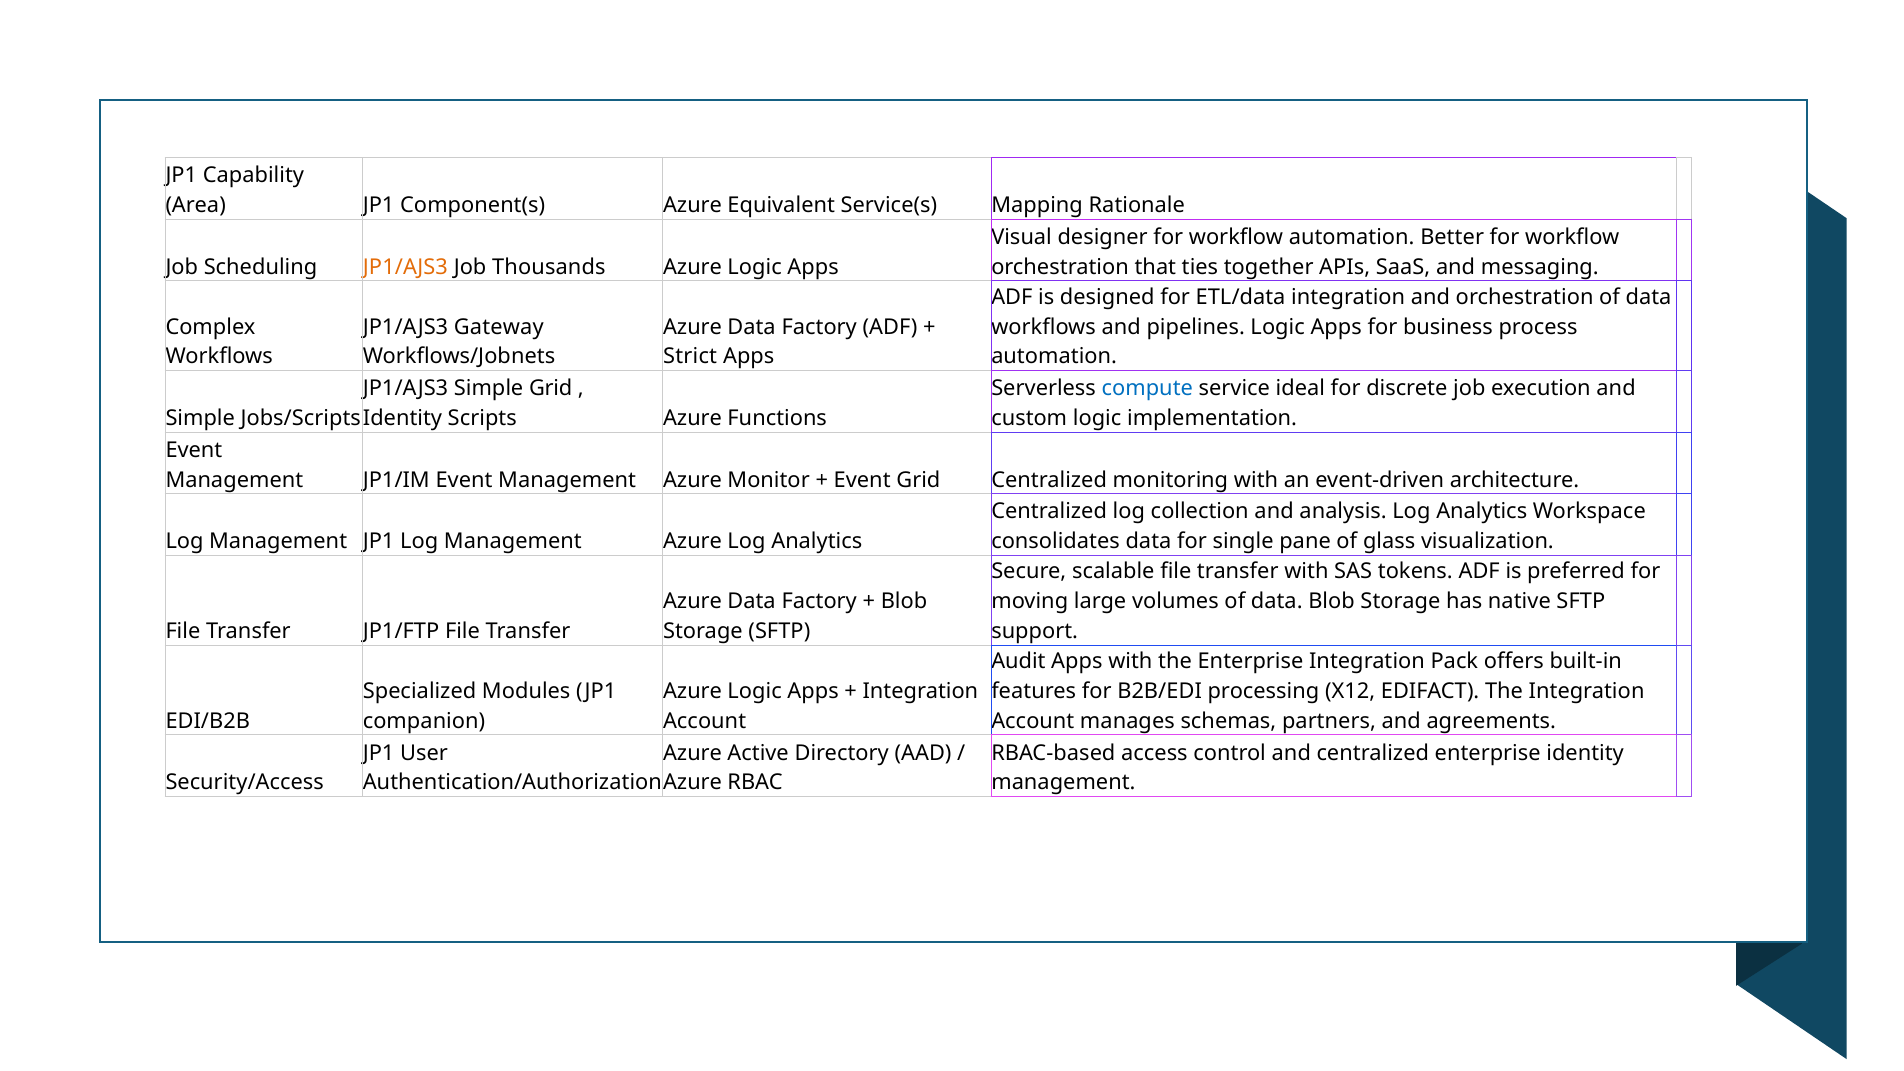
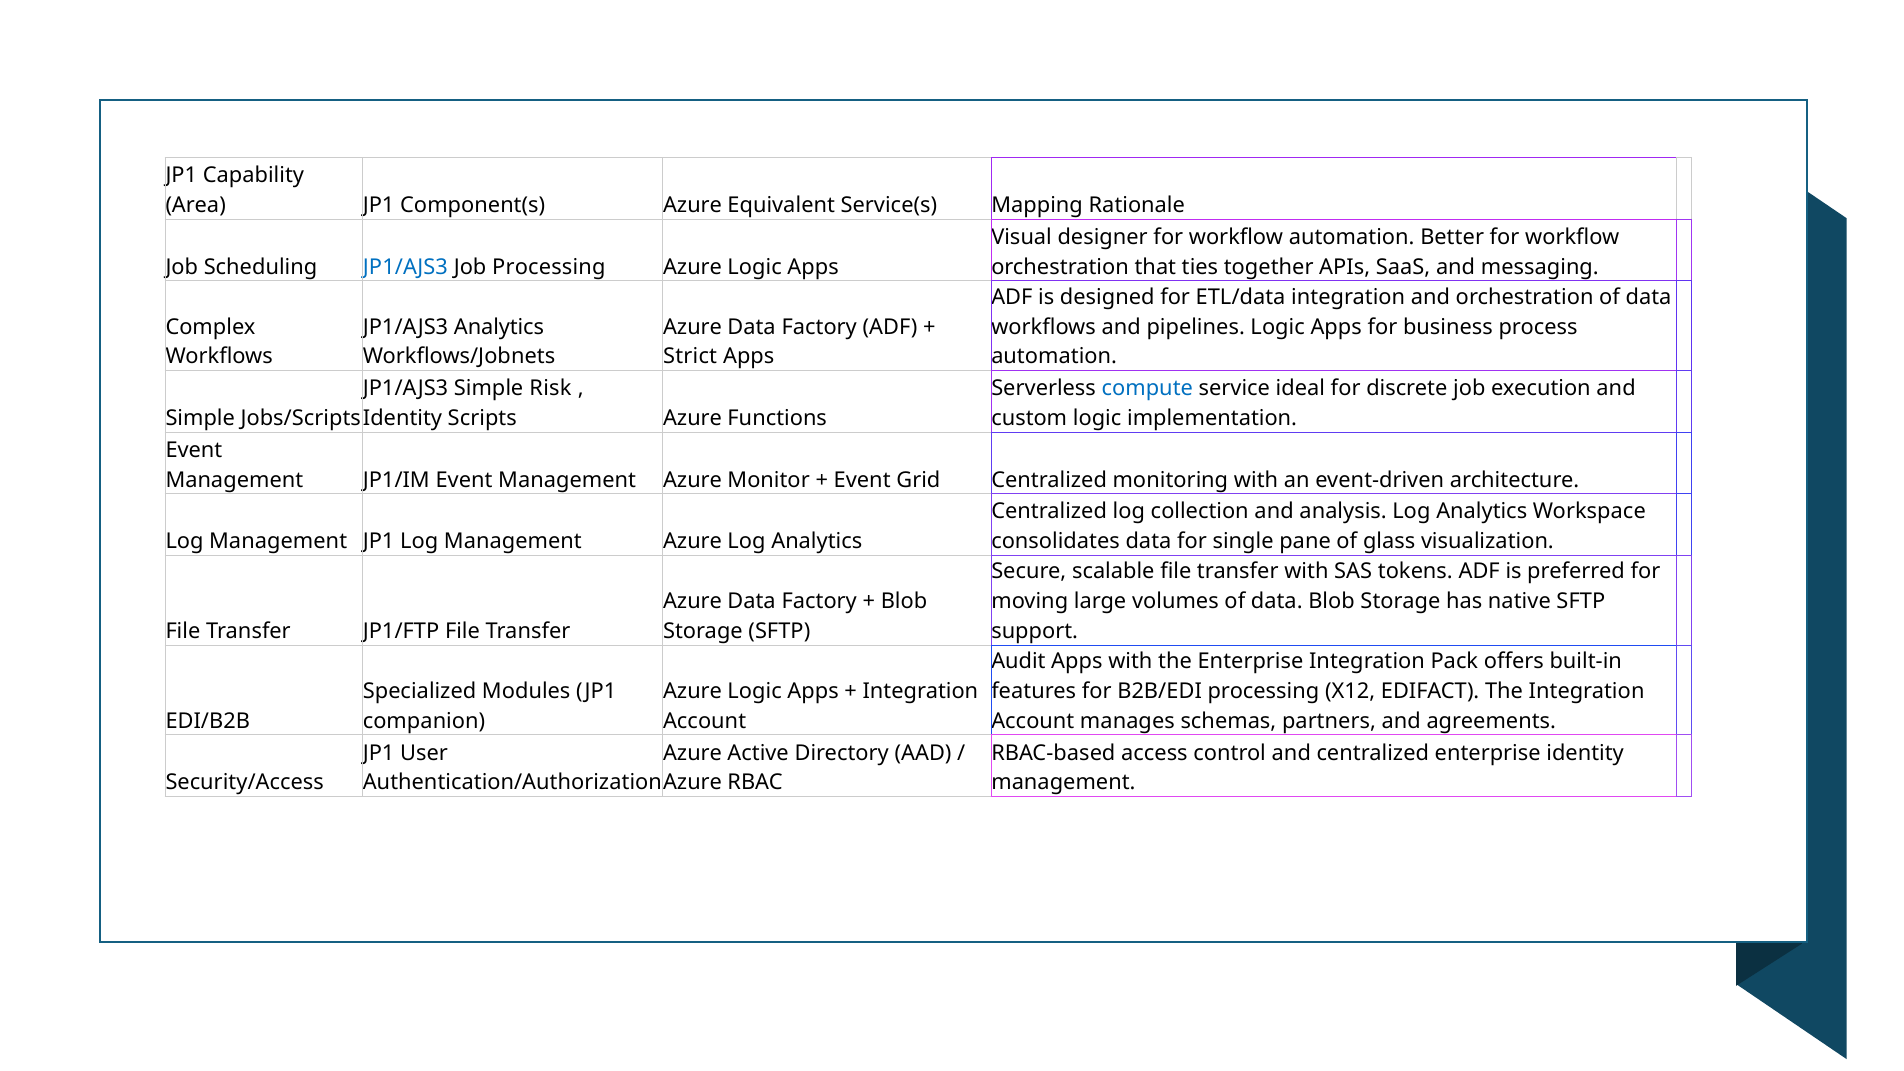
JP1/AJS3 at (405, 267) colour: orange -> blue
Job Thousands: Thousands -> Processing
JP1/AJS3 Gateway: Gateway -> Analytics
Simple Grid: Grid -> Risk
